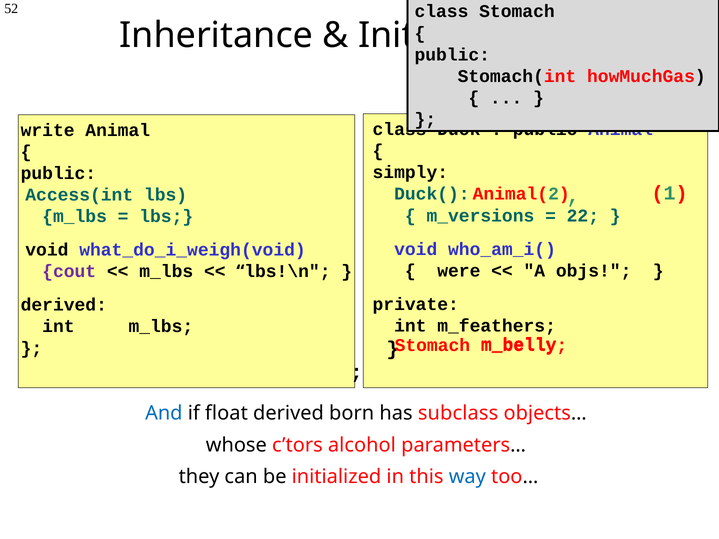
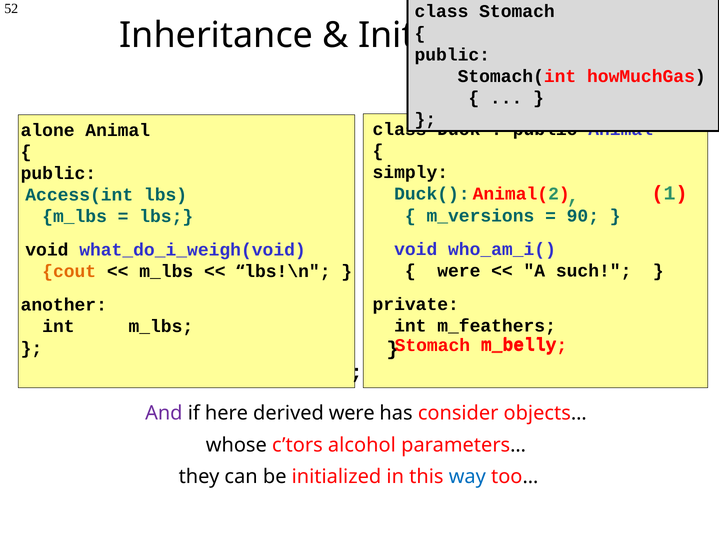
write: write -> alone
22: 22 -> 90
objs: objs -> such
cout colour: purple -> orange
derived at (64, 305): derived -> another
And colour: blue -> purple
float: float -> here
derived born: born -> were
subclass: subclass -> consider
